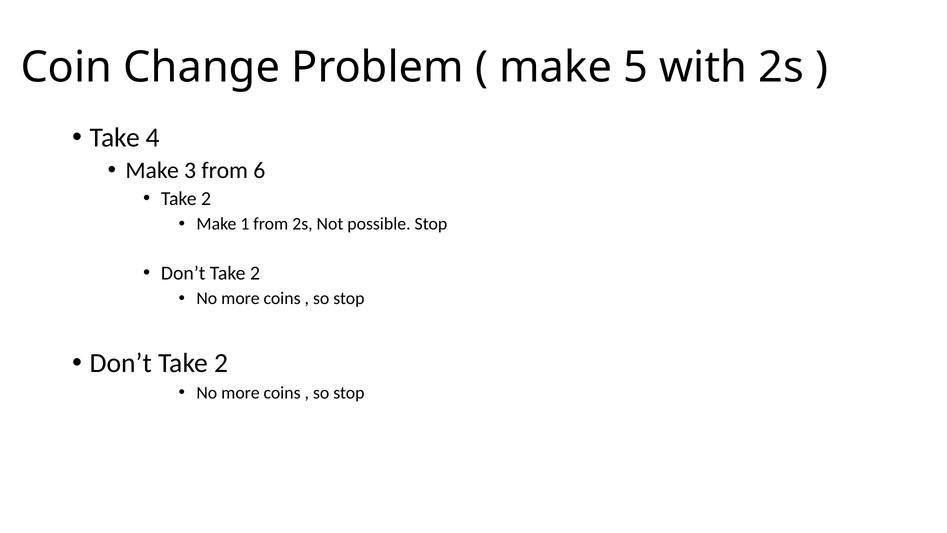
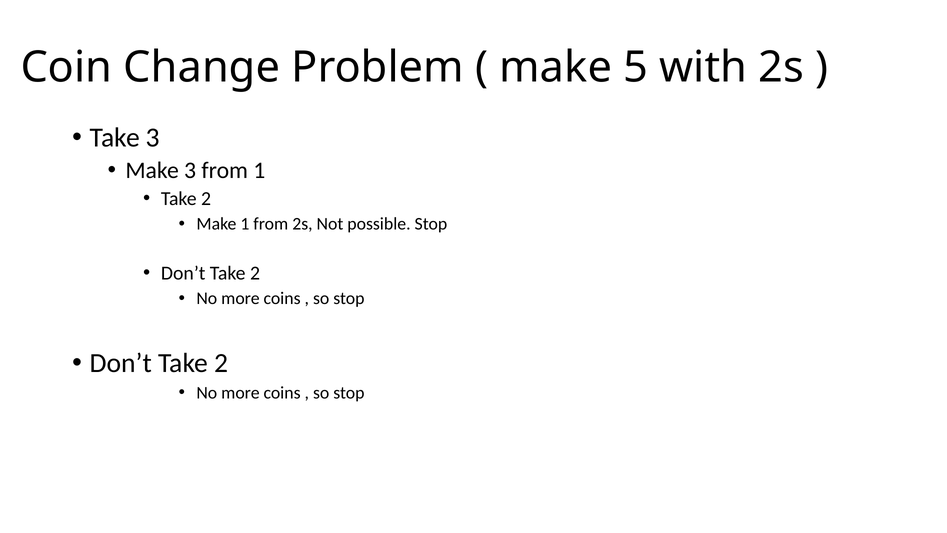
Take 4: 4 -> 3
from 6: 6 -> 1
